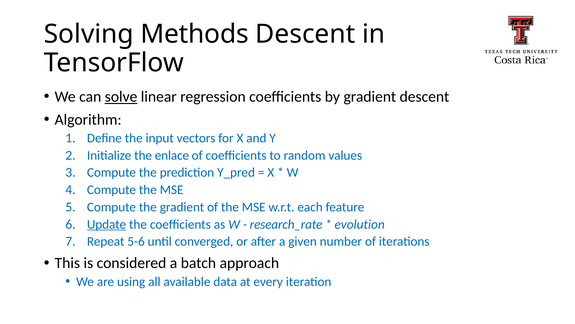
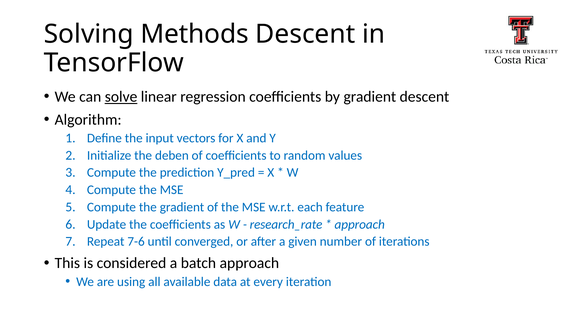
enlace: enlace -> deben
Update underline: present -> none
evolution at (360, 224): evolution -> approach
5-6: 5-6 -> 7-6
